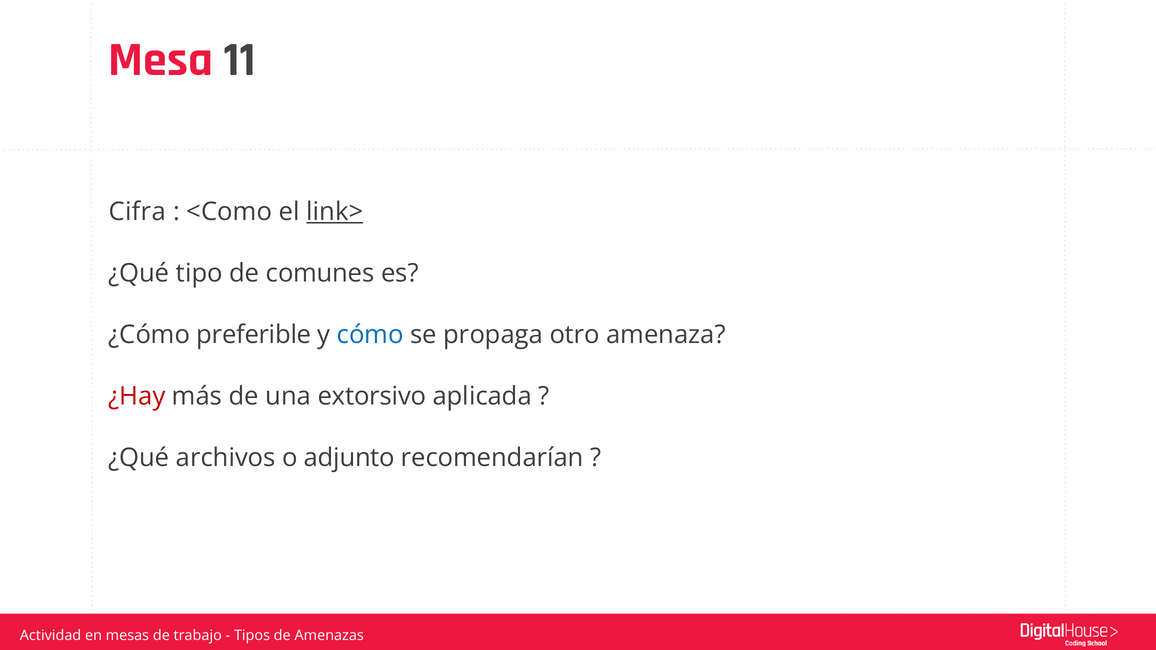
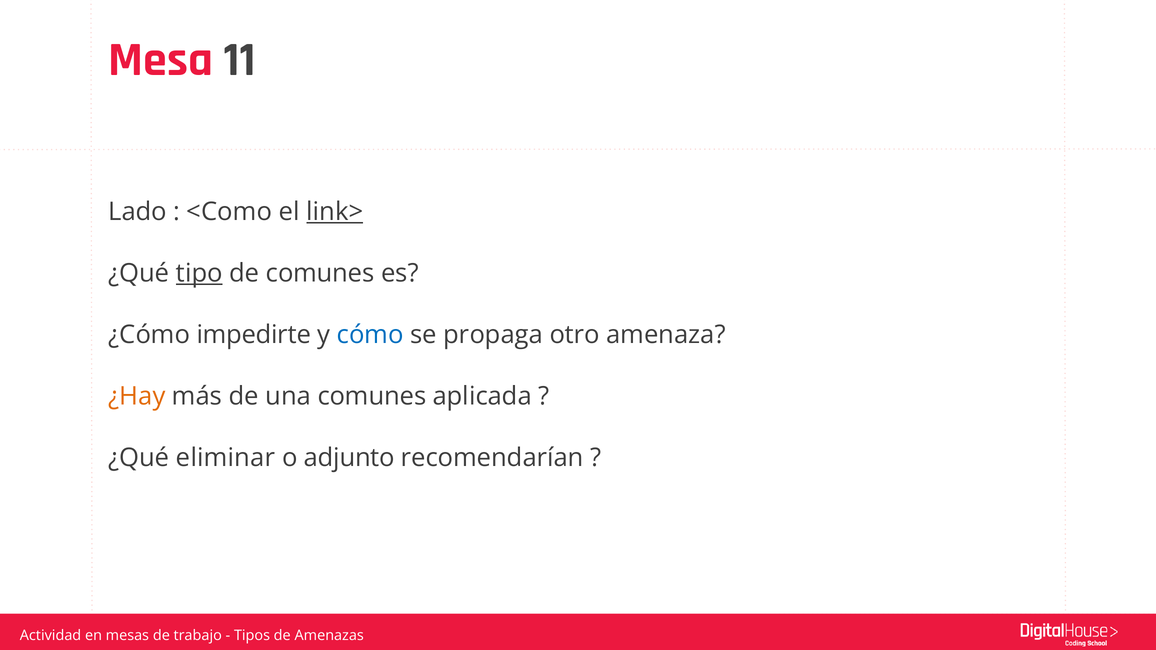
Cifra: Cifra -> Lado
tipo underline: none -> present
preferible: preferible -> impedirte
¿Hay colour: red -> orange
una extorsivo: extorsivo -> comunes
archivos: archivos -> eliminar
